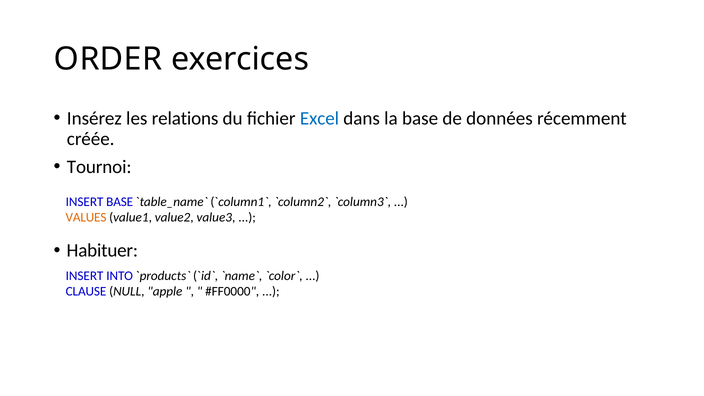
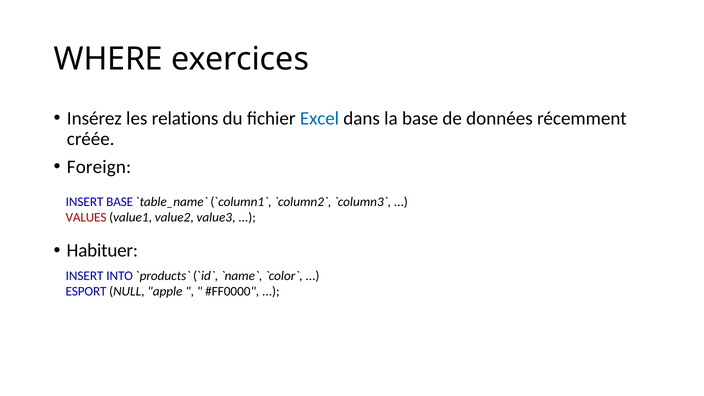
ORDER: ORDER -> WHERE
Tournoi: Tournoi -> Foreign
VALUES colour: orange -> red
CLAUSE: CLAUSE -> ESPORT
